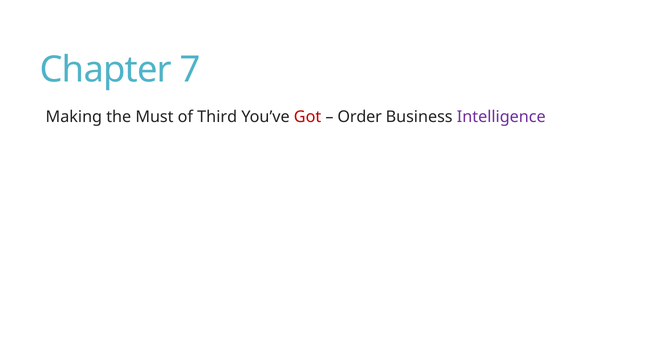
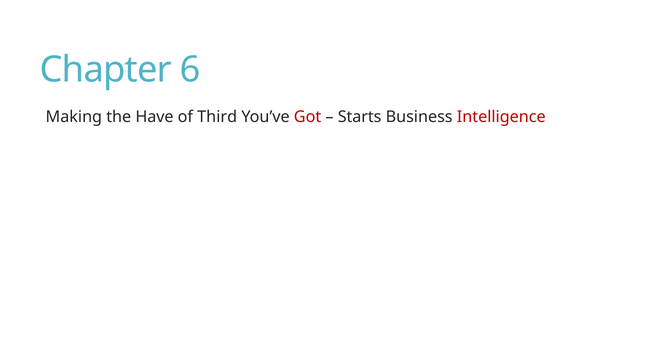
7: 7 -> 6
Must: Must -> Have
Order: Order -> Starts
Intelligence colour: purple -> red
